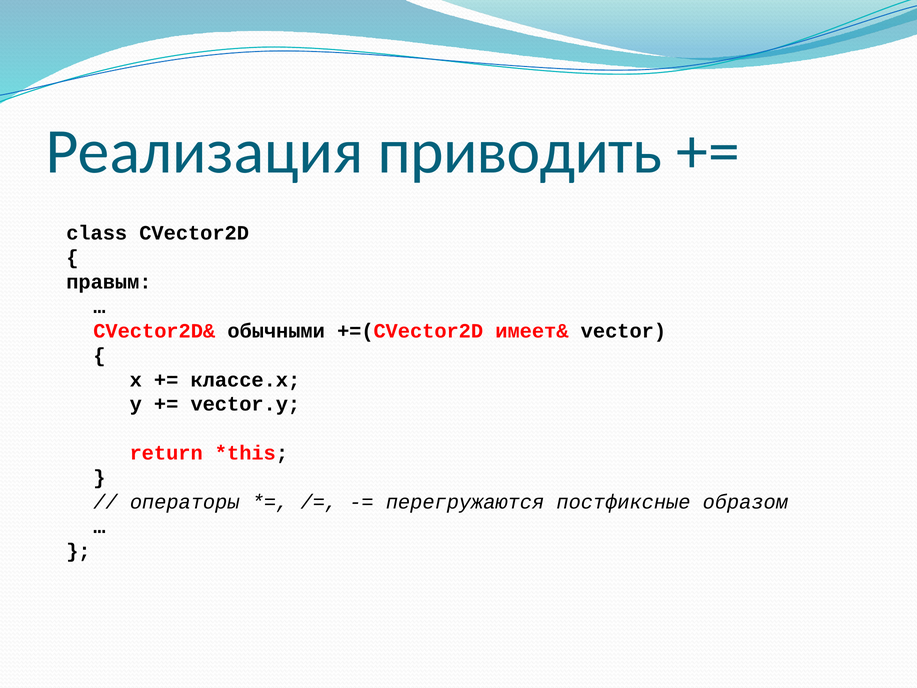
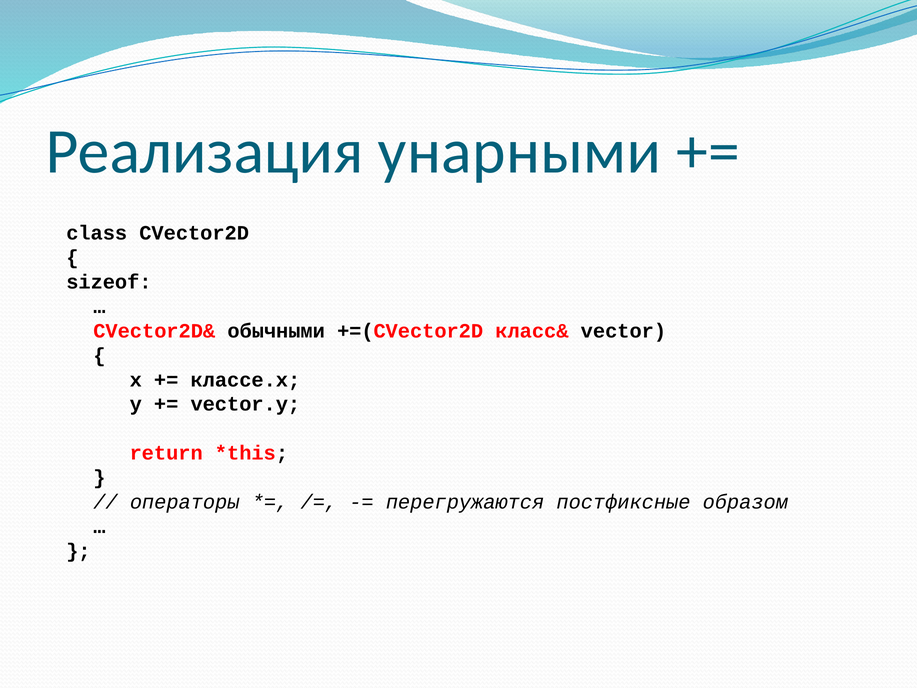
приводить: приводить -> унарными
правым: правым -> sizeof
имеет&: имеет& -> класс&
